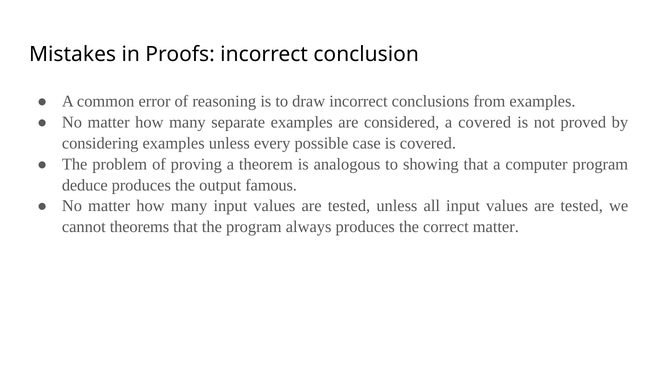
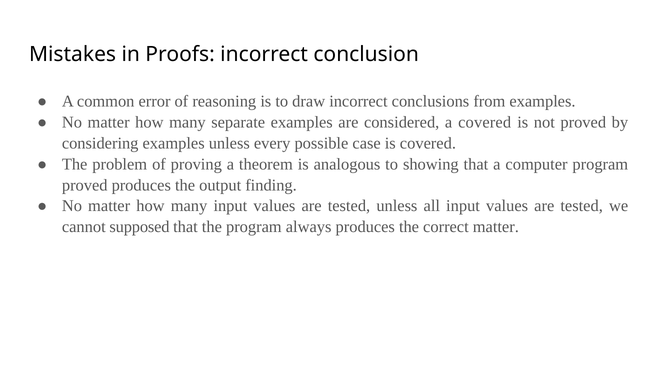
deduce at (85, 185): deduce -> proved
famous: famous -> finding
theorems: theorems -> supposed
